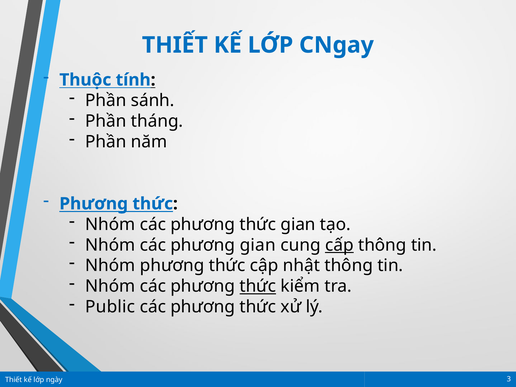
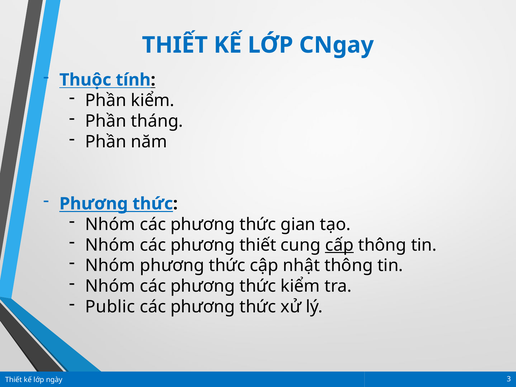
Phần sánh: sánh -> kiểm
phương gian: gian -> thiết
thức at (258, 286) underline: present -> none
